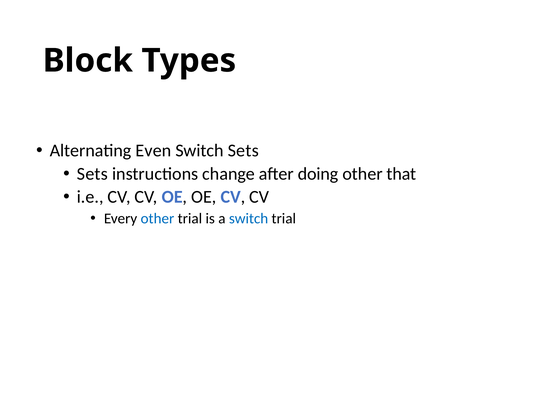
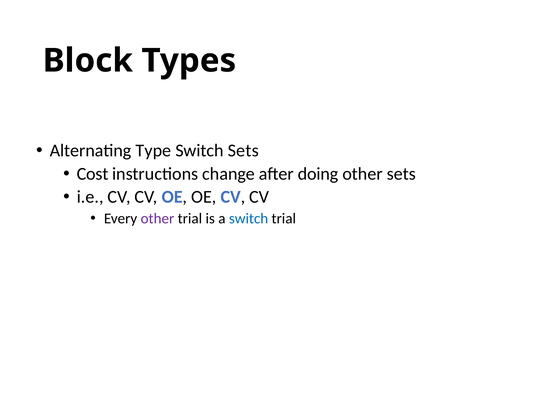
Even: Even -> Type
Sets at (92, 174): Sets -> Cost
other that: that -> sets
other at (157, 219) colour: blue -> purple
